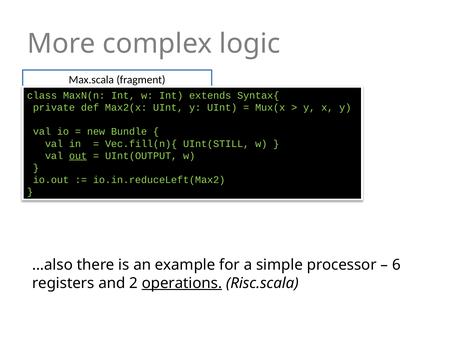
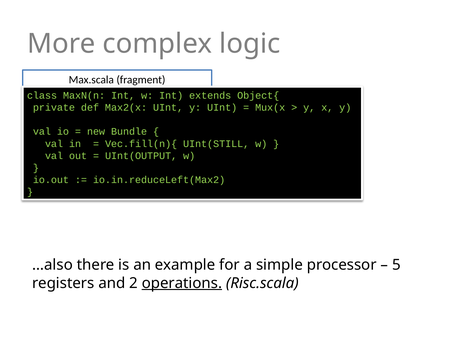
Syntax{: Syntax{ -> Object{
out underline: present -> none
6: 6 -> 5
